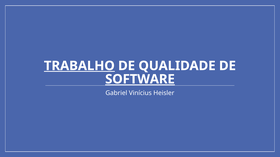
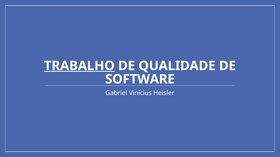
SOFTWARE underline: present -> none
